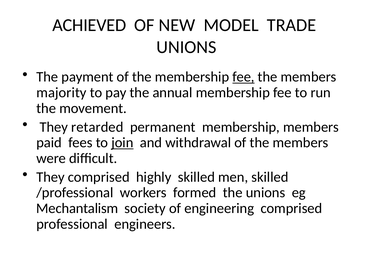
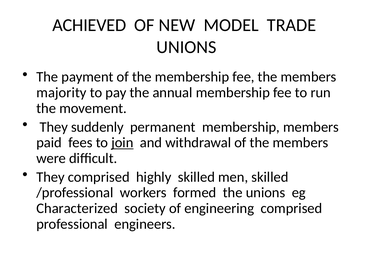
fee at (243, 77) underline: present -> none
retarded: retarded -> suddenly
Mechantalism: Mechantalism -> Characterized
